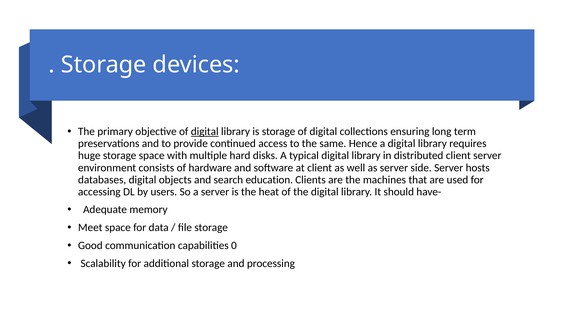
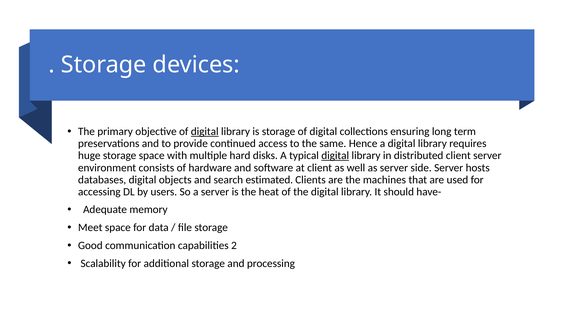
digital at (335, 156) underline: none -> present
education: education -> estimated
0: 0 -> 2
